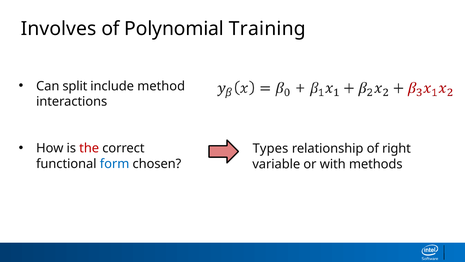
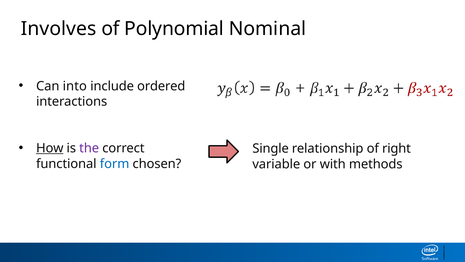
Training: Training -> Nominal
split: split -> into
method: method -> ordered
How underline: none -> present
the colour: red -> purple
Types: Types -> Single
